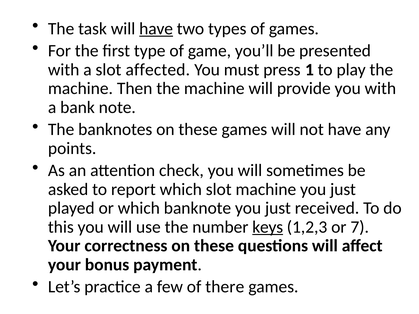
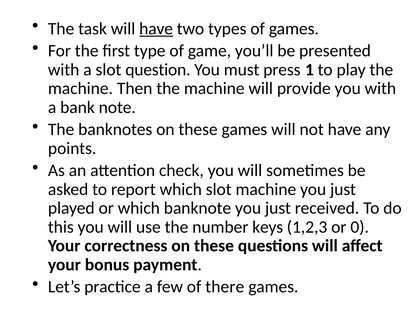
affected: affected -> question
keys underline: present -> none
7: 7 -> 0
